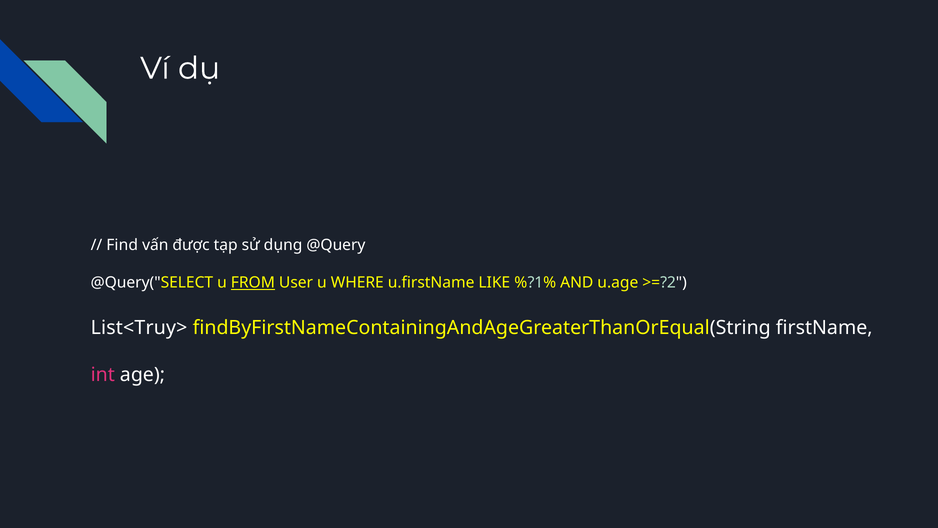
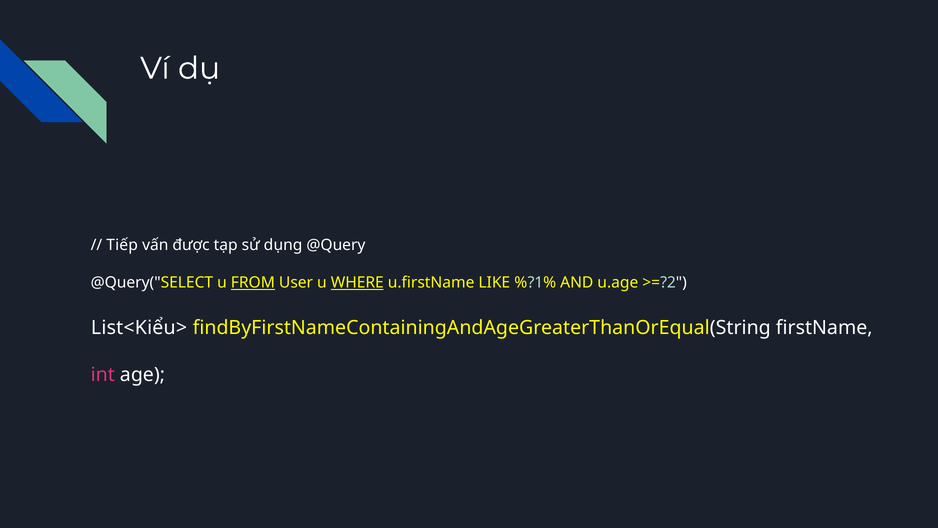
Find: Find -> Tiếp
WHERE underline: none -> present
List<Truy>: List<Truy> -> List<Kiểu>
